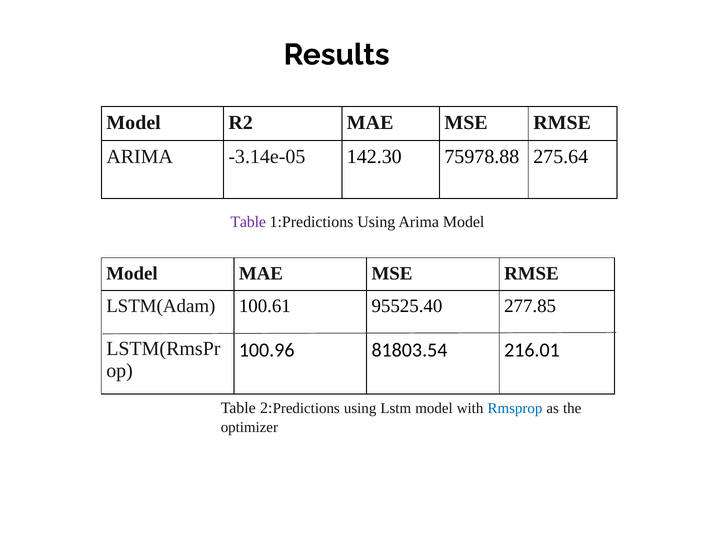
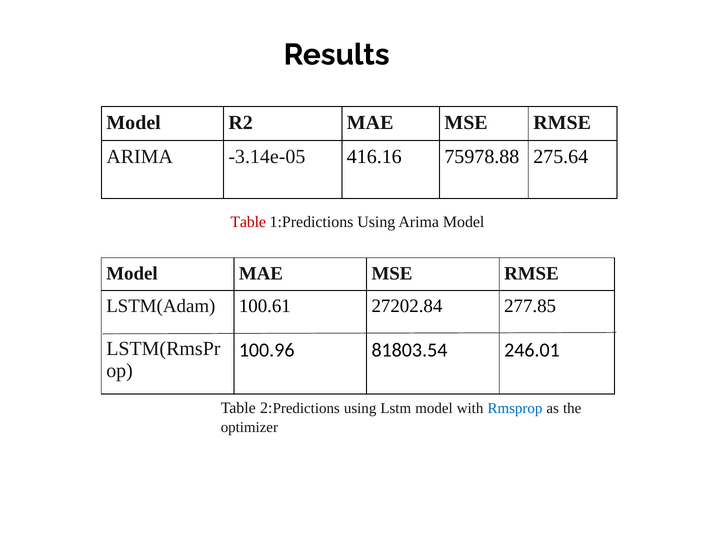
142.30: 142.30 -> 416.16
Table at (248, 222) colour: purple -> red
95525.40: 95525.40 -> 27202.84
216.01: 216.01 -> 246.01
